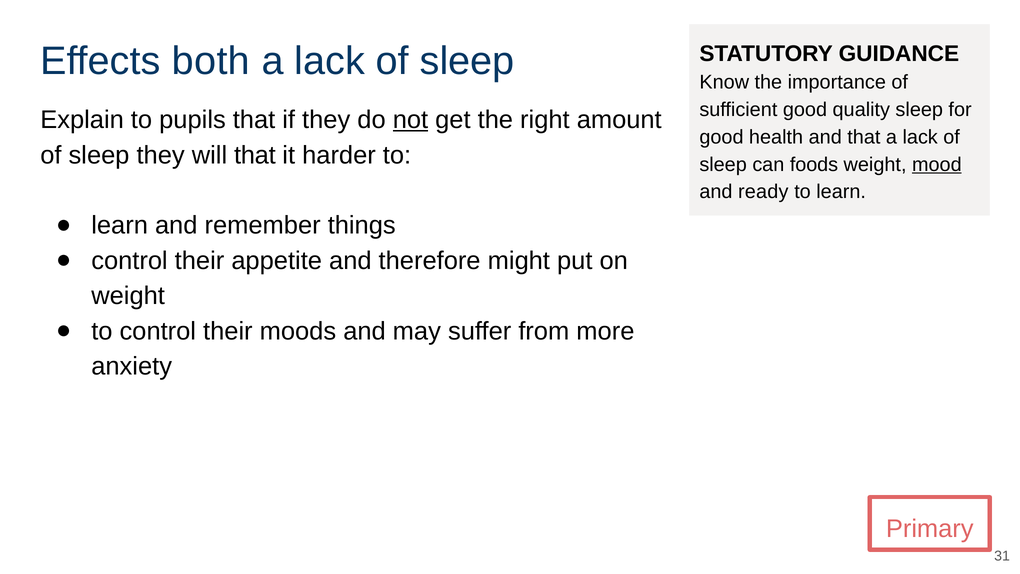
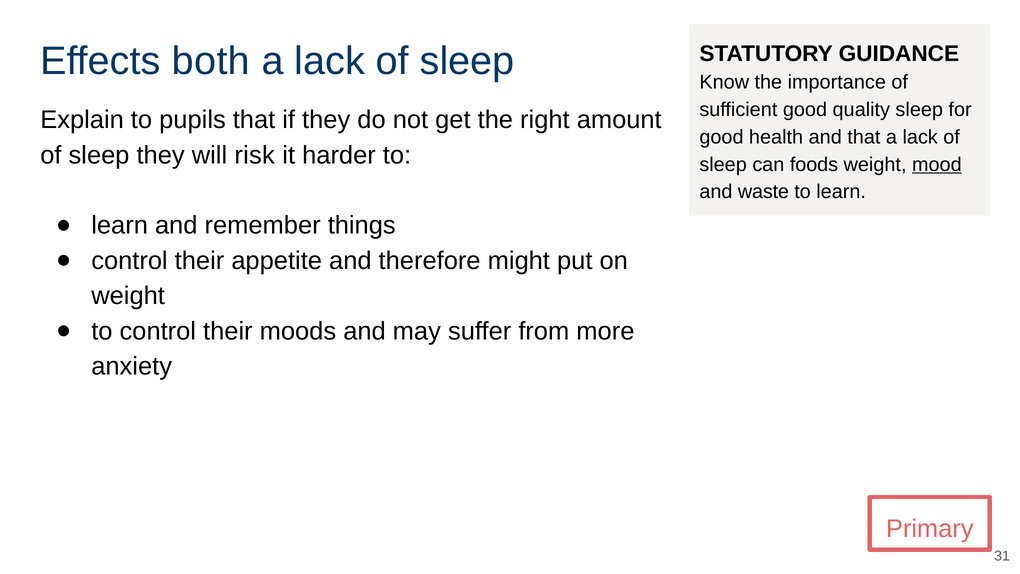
not underline: present -> none
will that: that -> risk
ready: ready -> waste
